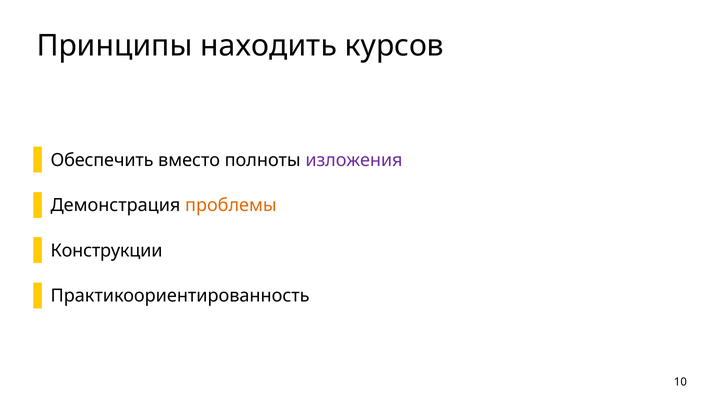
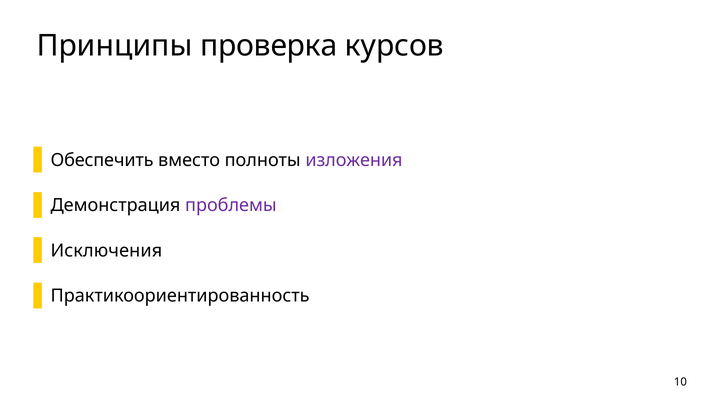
находить: находить -> проверка
проблемы colour: orange -> purple
Конструкции: Конструкции -> Исключения
